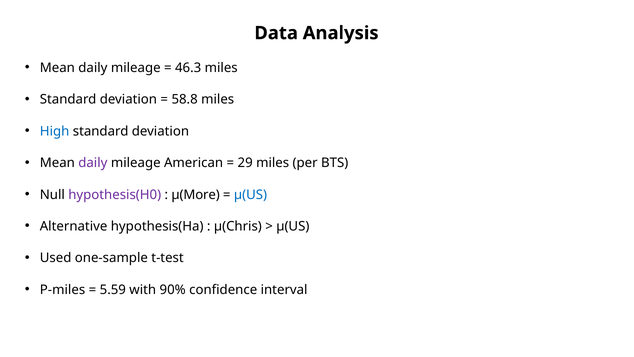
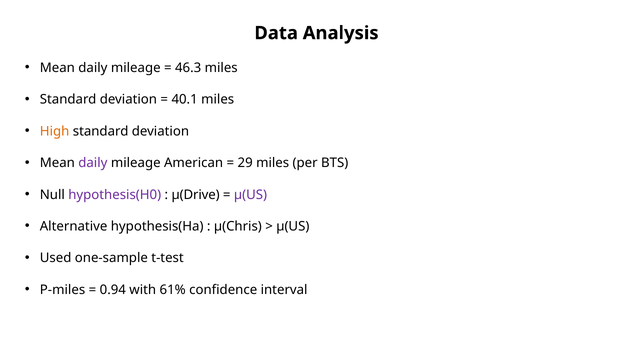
58.8: 58.8 -> 40.1
High colour: blue -> orange
µ(More: µ(More -> µ(Drive
µ(US at (251, 194) colour: blue -> purple
5.59: 5.59 -> 0.94
90%: 90% -> 61%
